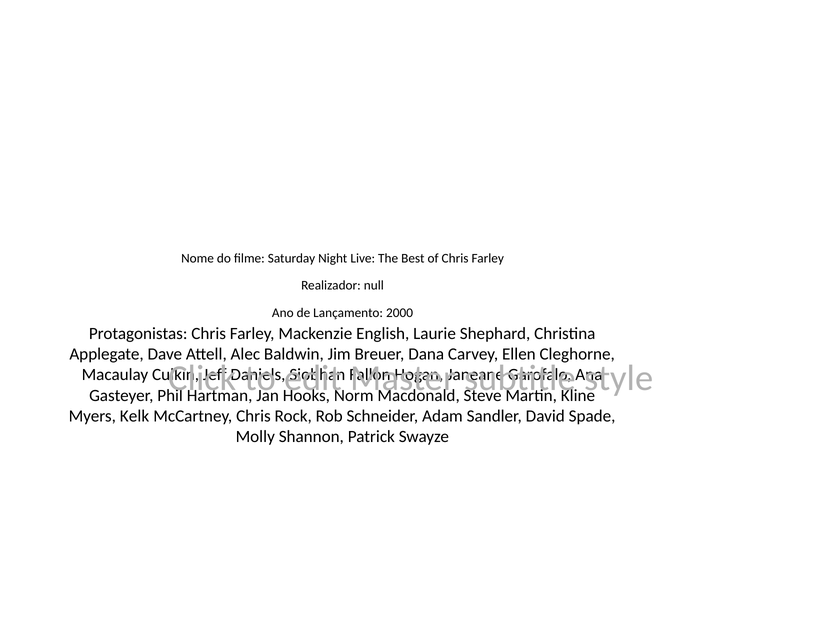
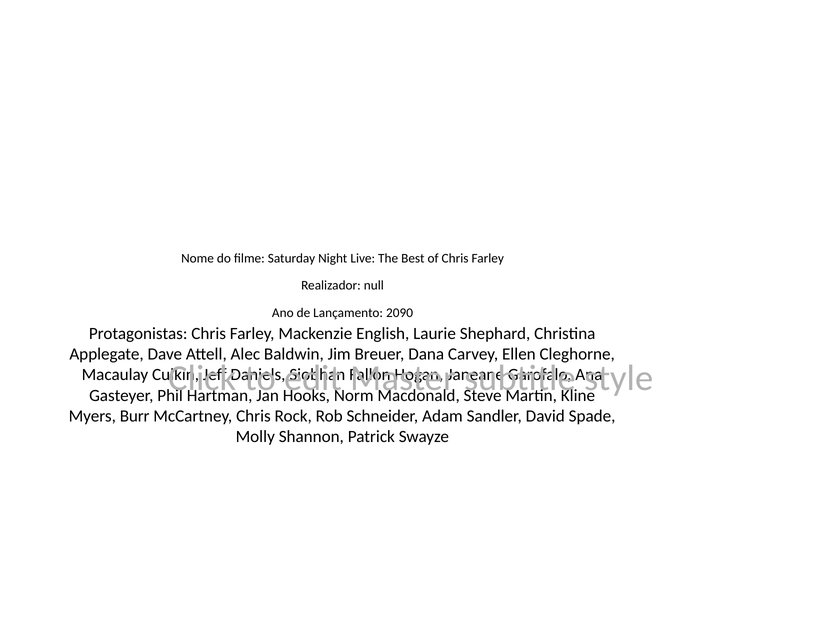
2000: 2000 -> 2090
Kelk: Kelk -> Burr
